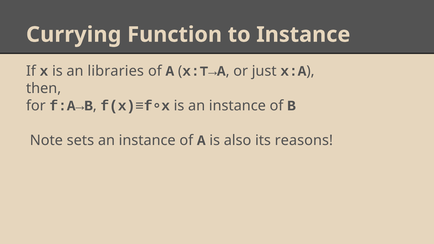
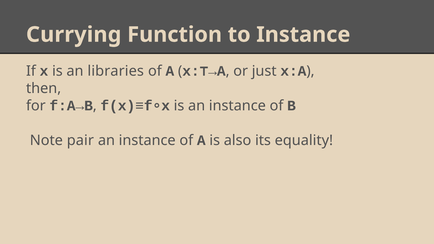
sets: sets -> pair
reasons: reasons -> equality
